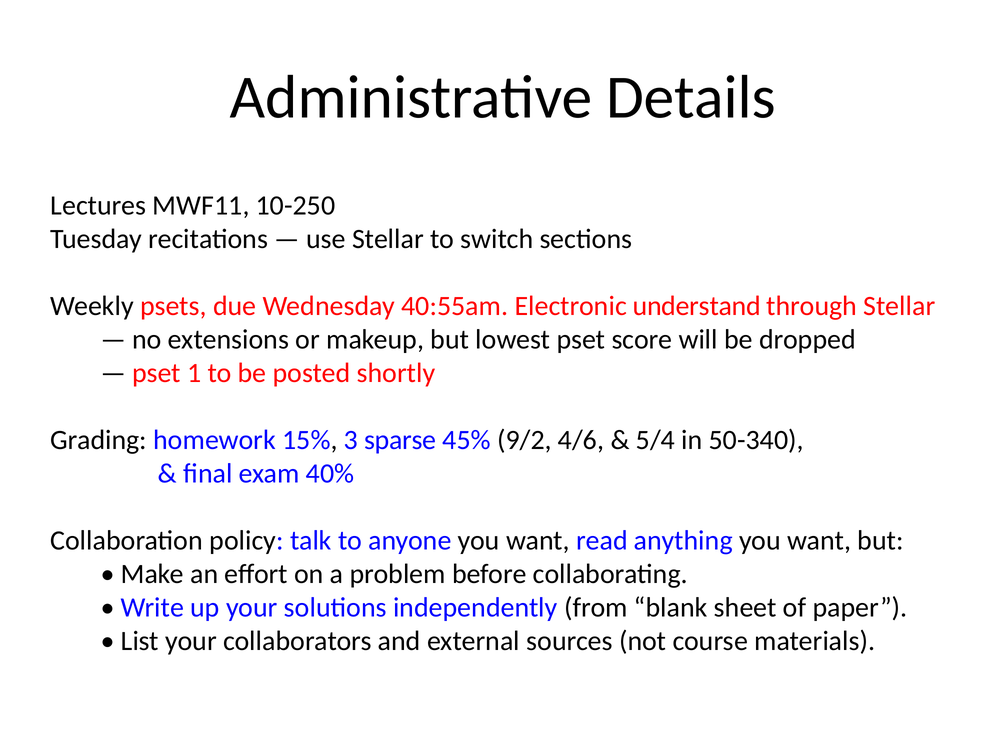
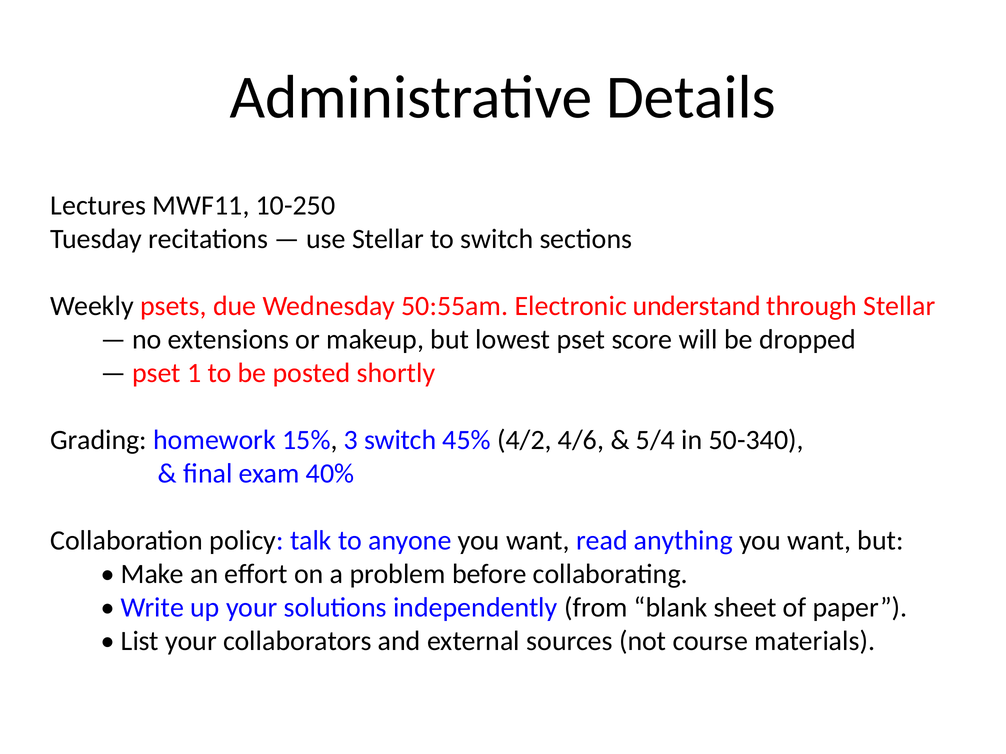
40:55am: 40:55am -> 50:55am
3 sparse: sparse -> switch
9/2: 9/2 -> 4/2
